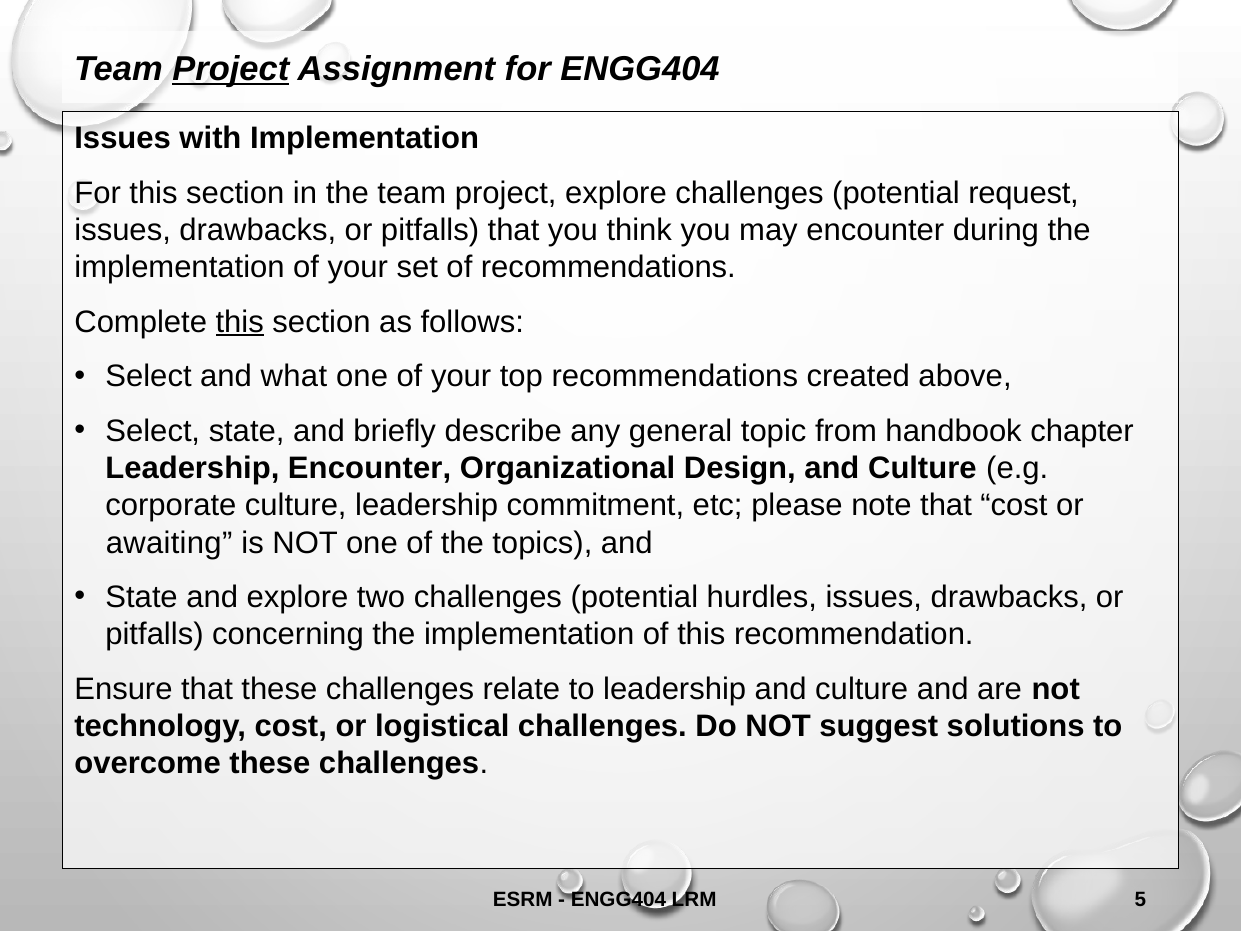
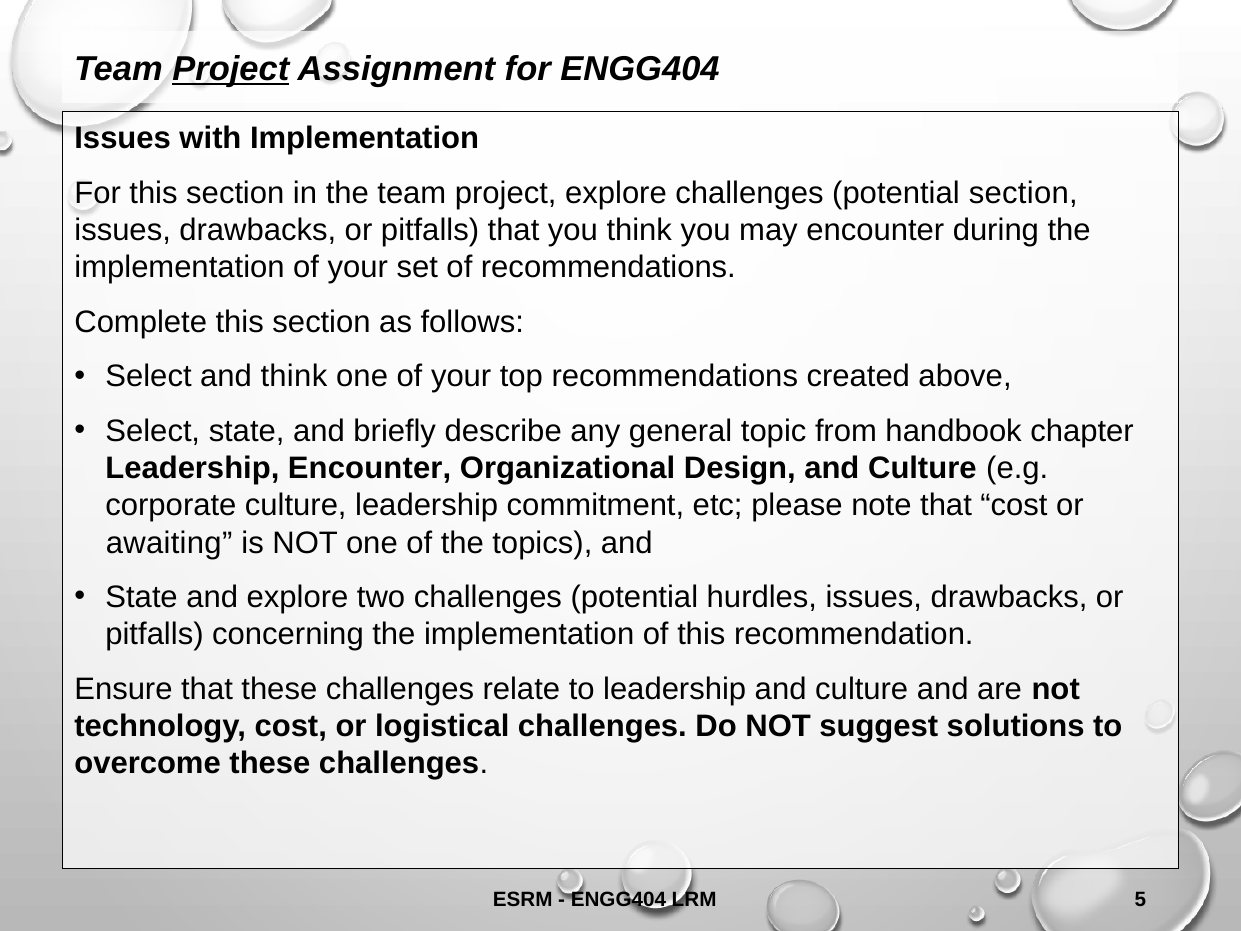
potential request: request -> section
this at (240, 322) underline: present -> none
and what: what -> think
